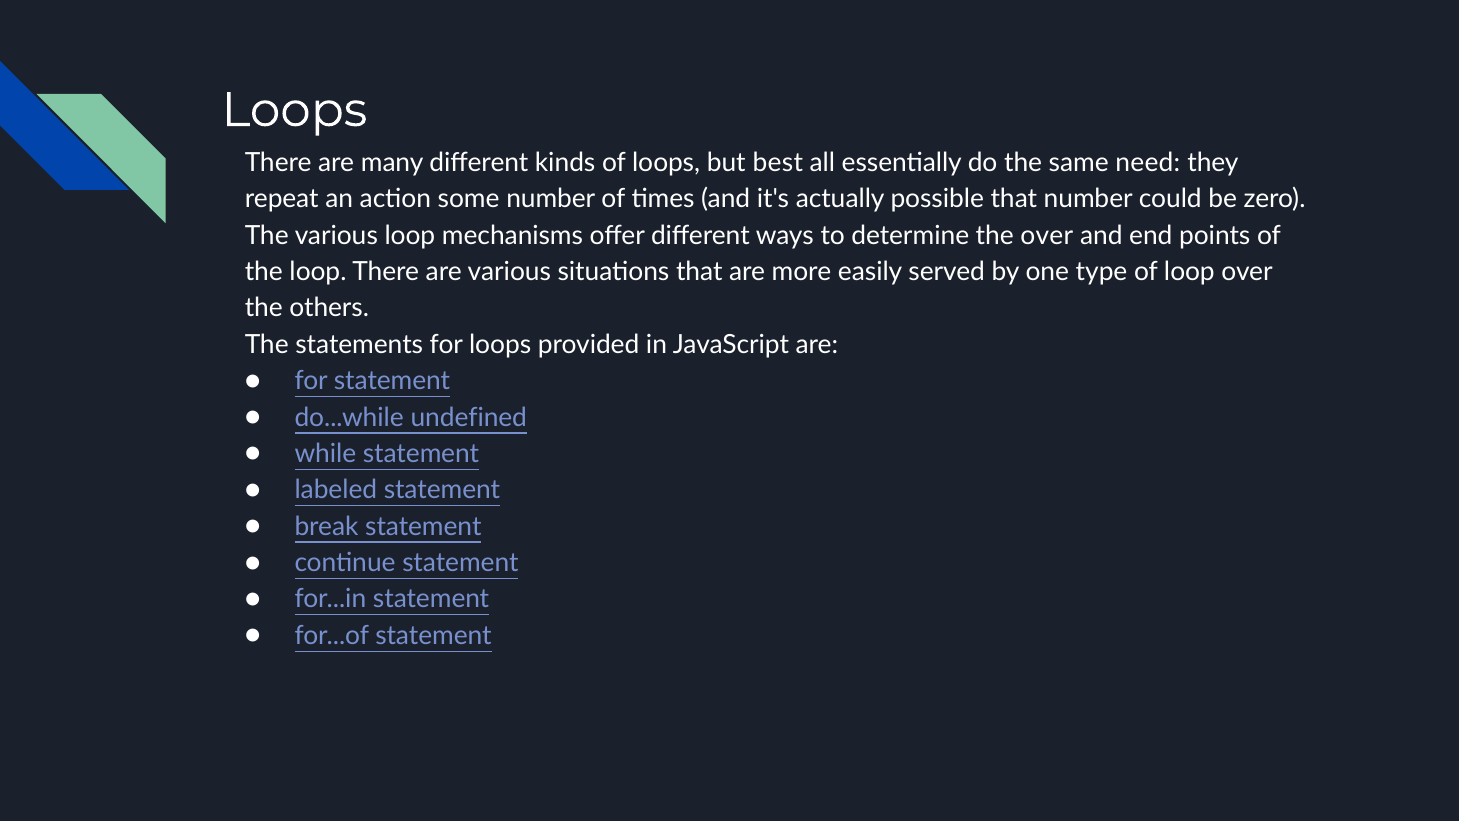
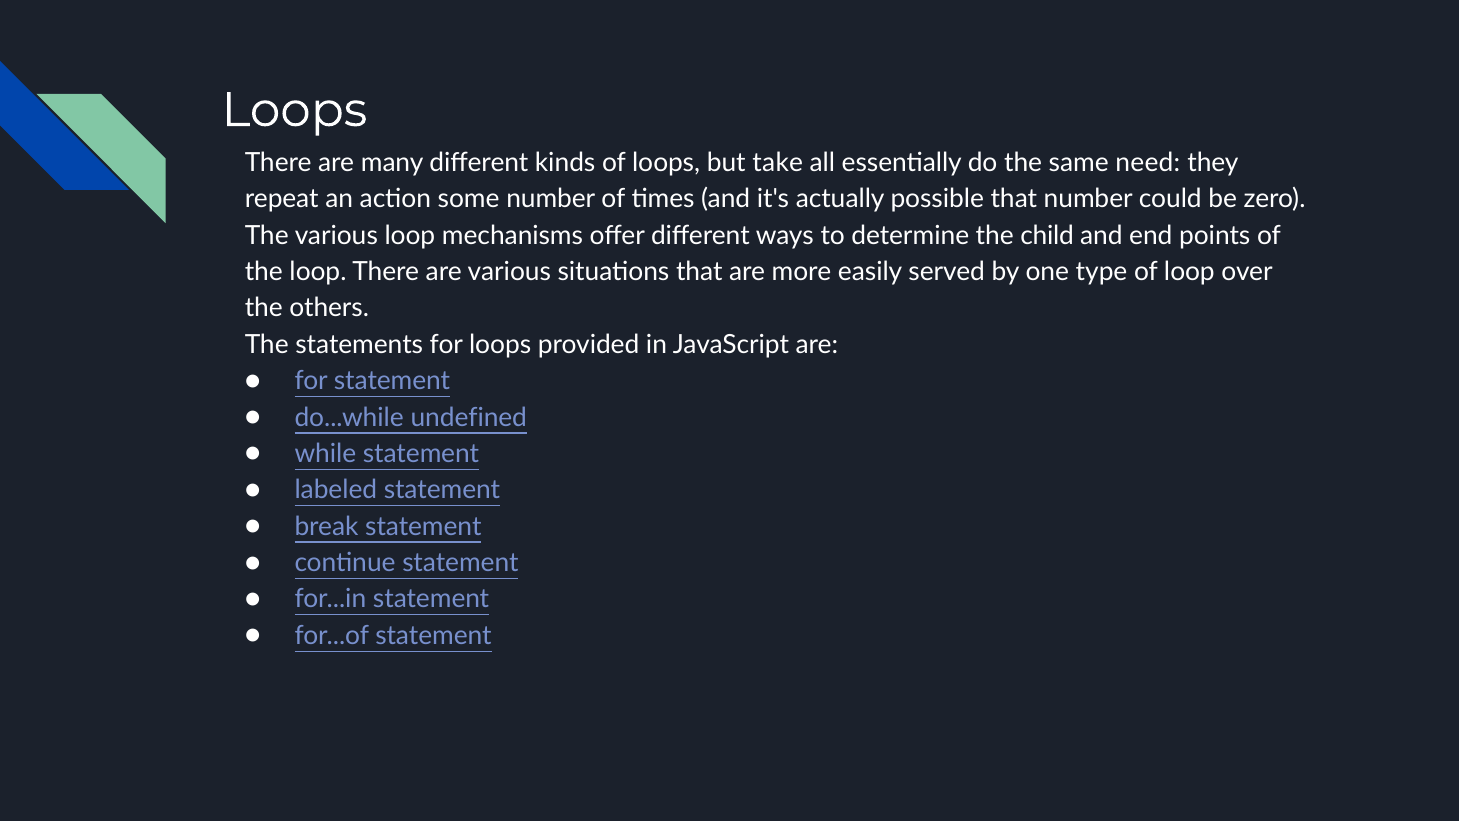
best: best -> take
the over: over -> child
